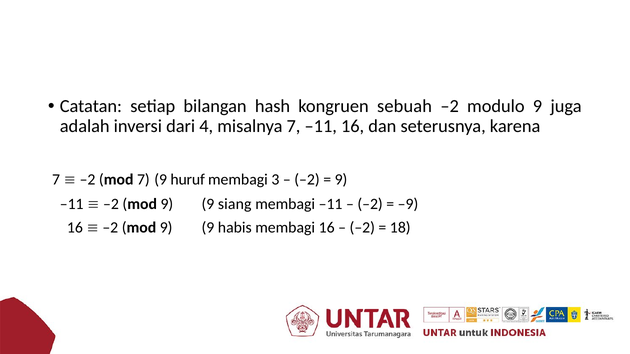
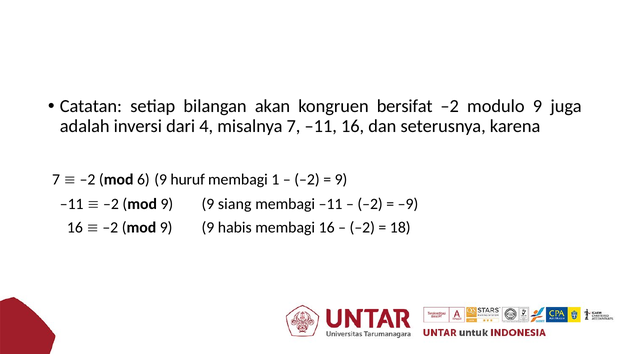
hash: hash -> akan
sebuah: sebuah -> bersifat
mod 7: 7 -> 6
3: 3 -> 1
